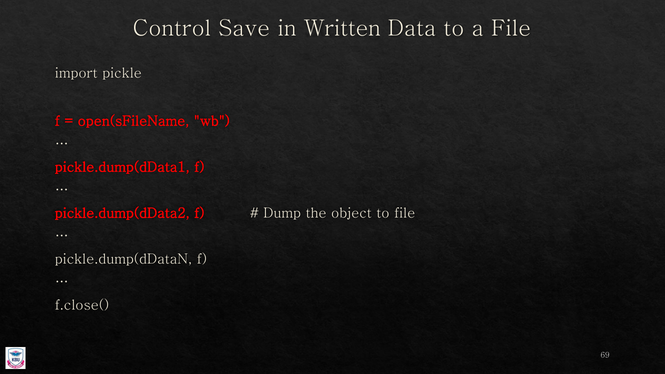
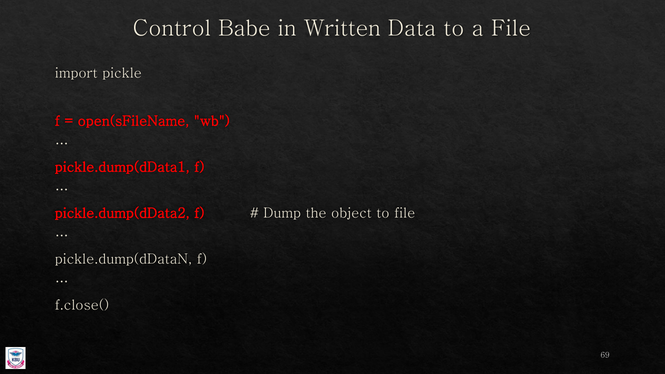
Save: Save -> Babe
